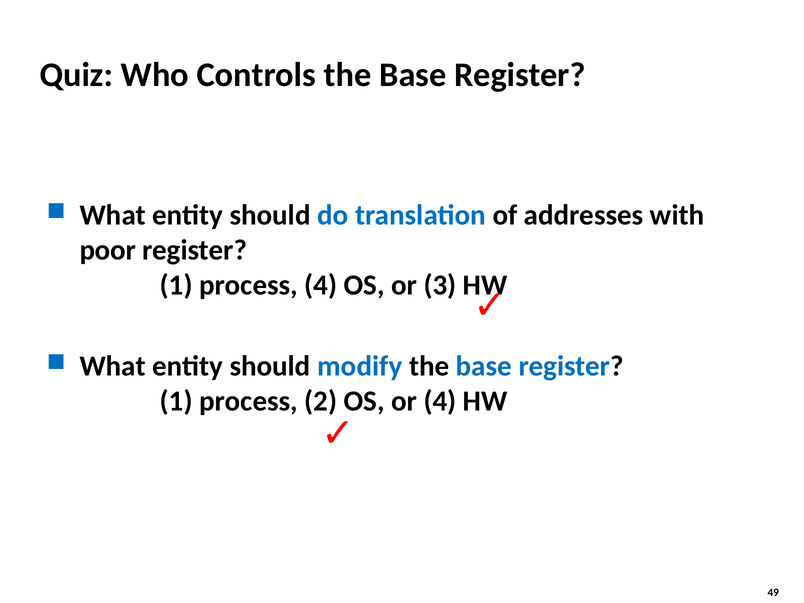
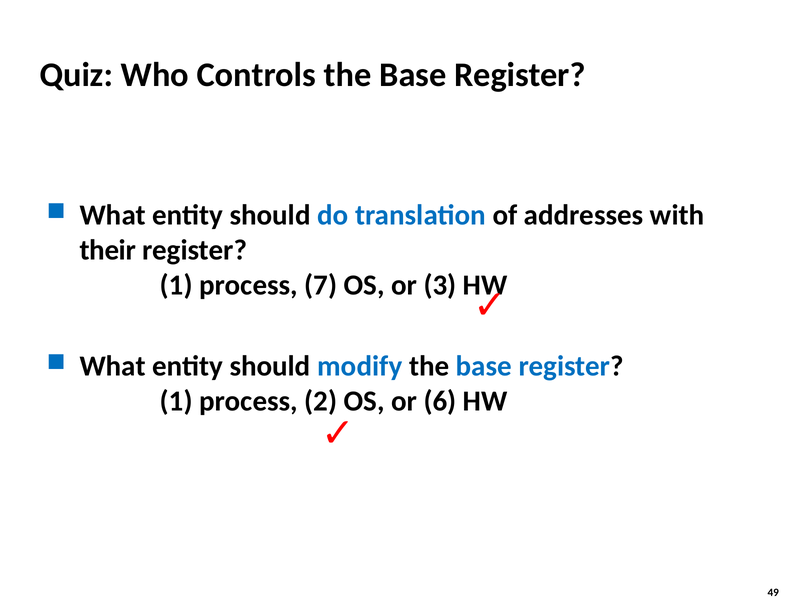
poor: poor -> their
process 4: 4 -> 7
or 4: 4 -> 6
